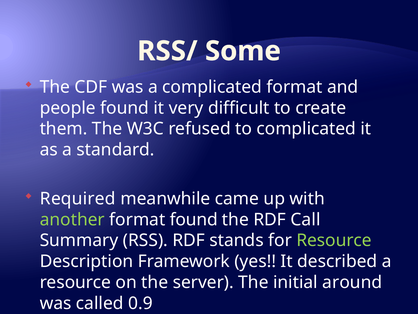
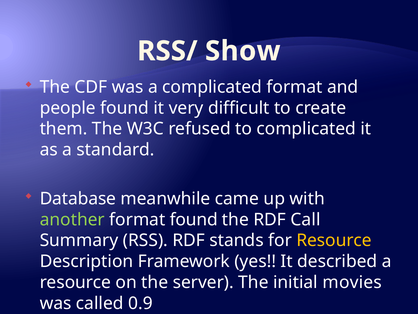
Some: Some -> Show
Required: Required -> Database
Resource at (334, 240) colour: light green -> yellow
around: around -> movies
